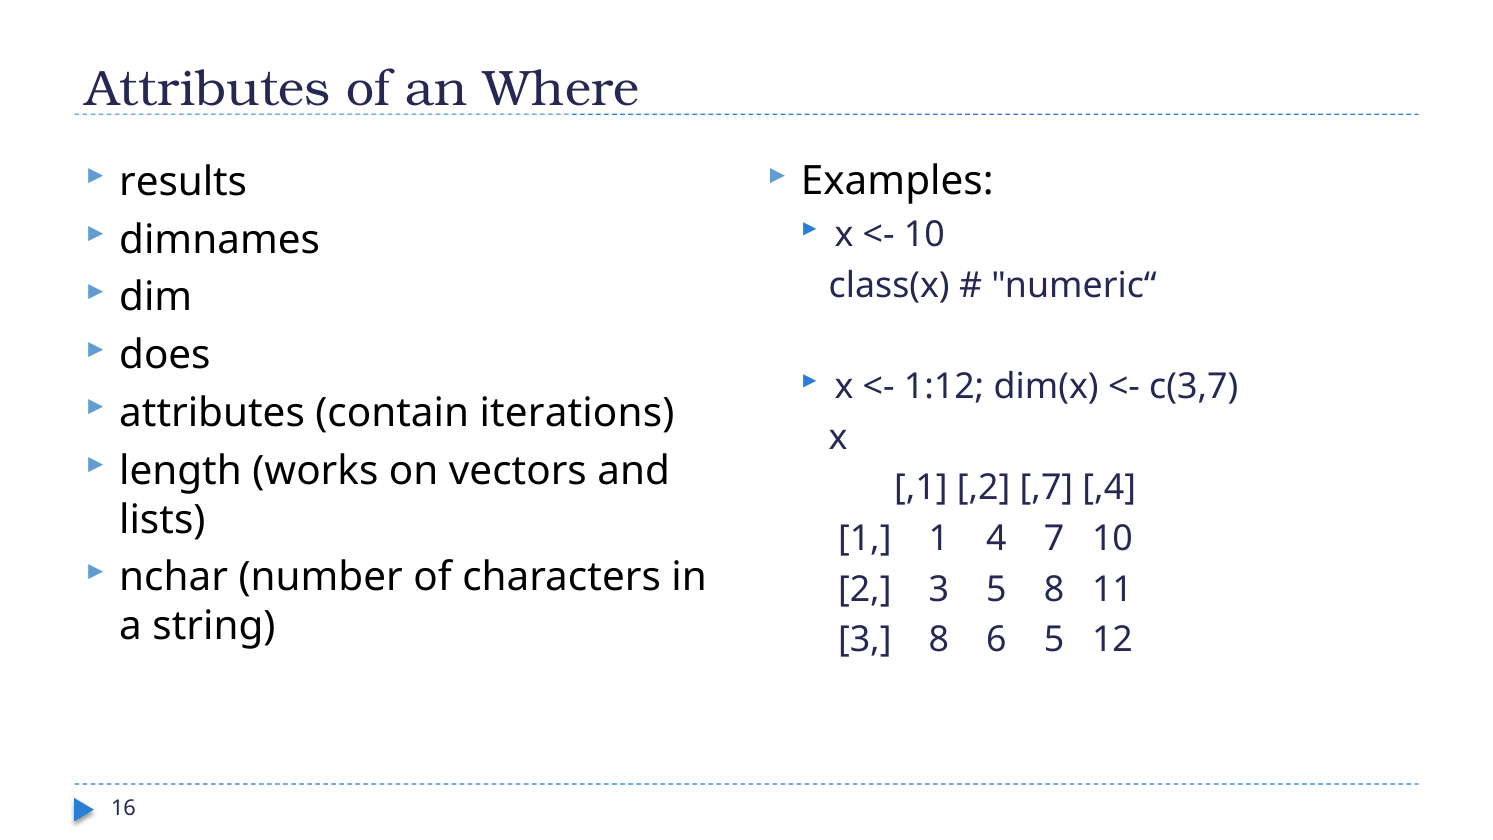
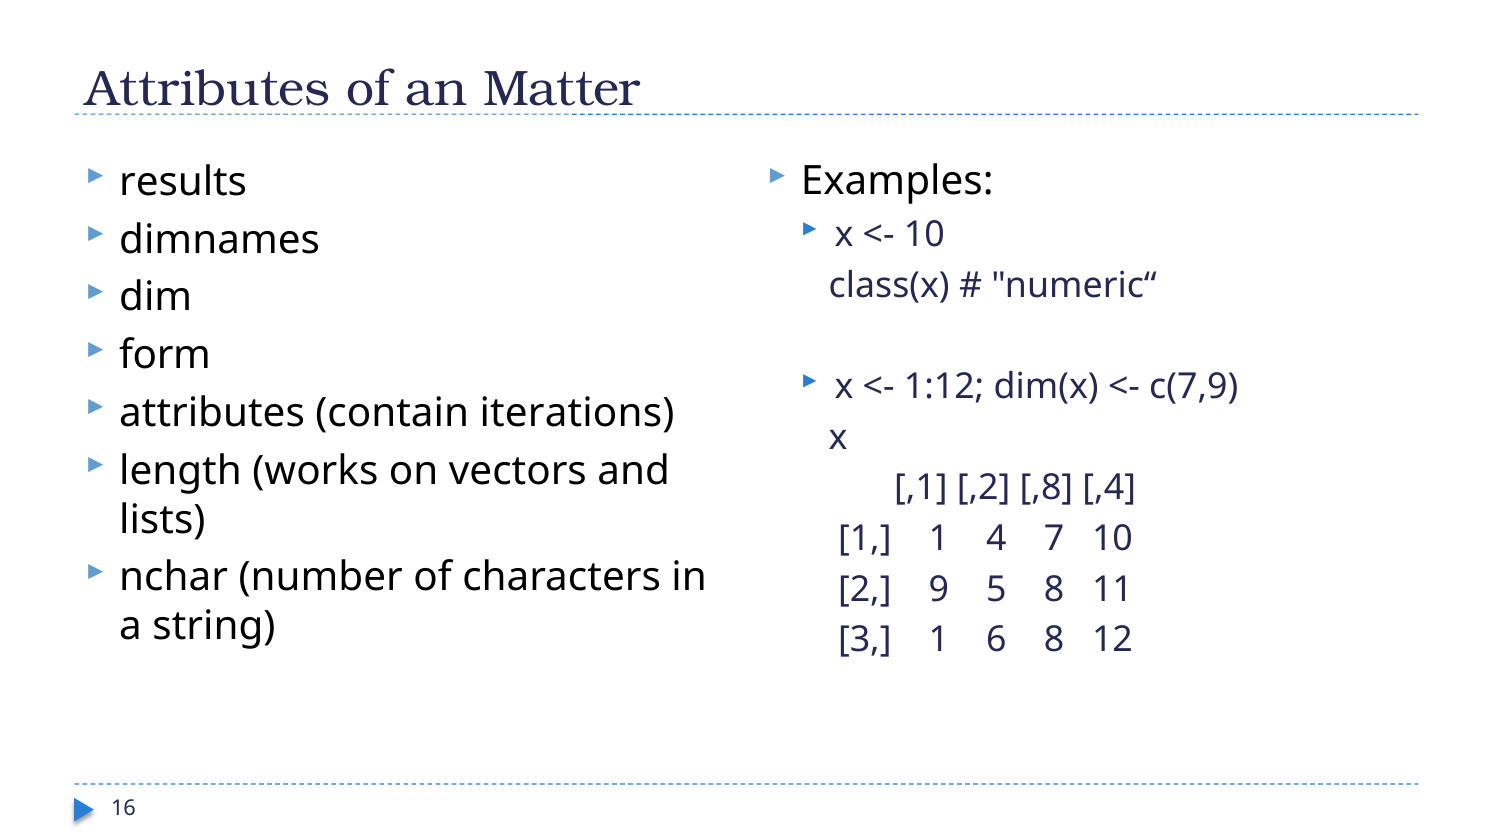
Where: Where -> Matter
does: does -> form
c(3,7: c(3,7 -> c(7,9
,7: ,7 -> ,8
2 3: 3 -> 9
3 8: 8 -> 1
6 5: 5 -> 8
